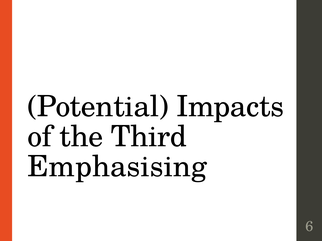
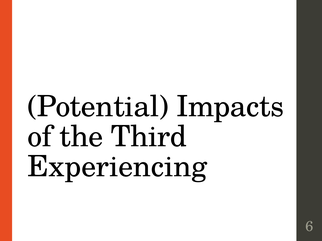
Emphasising: Emphasising -> Experiencing
